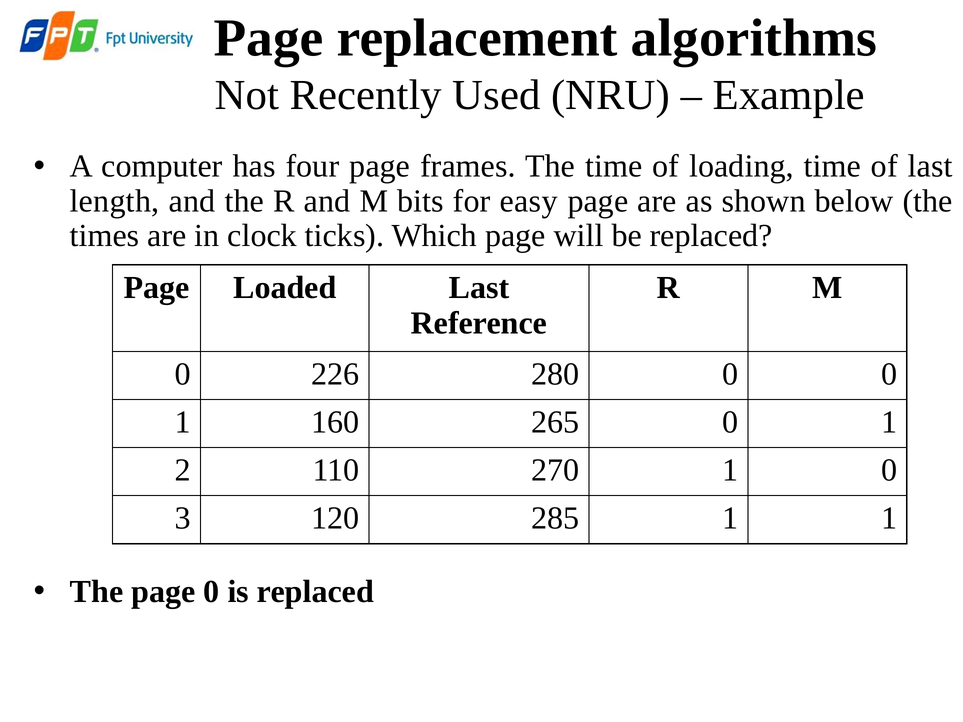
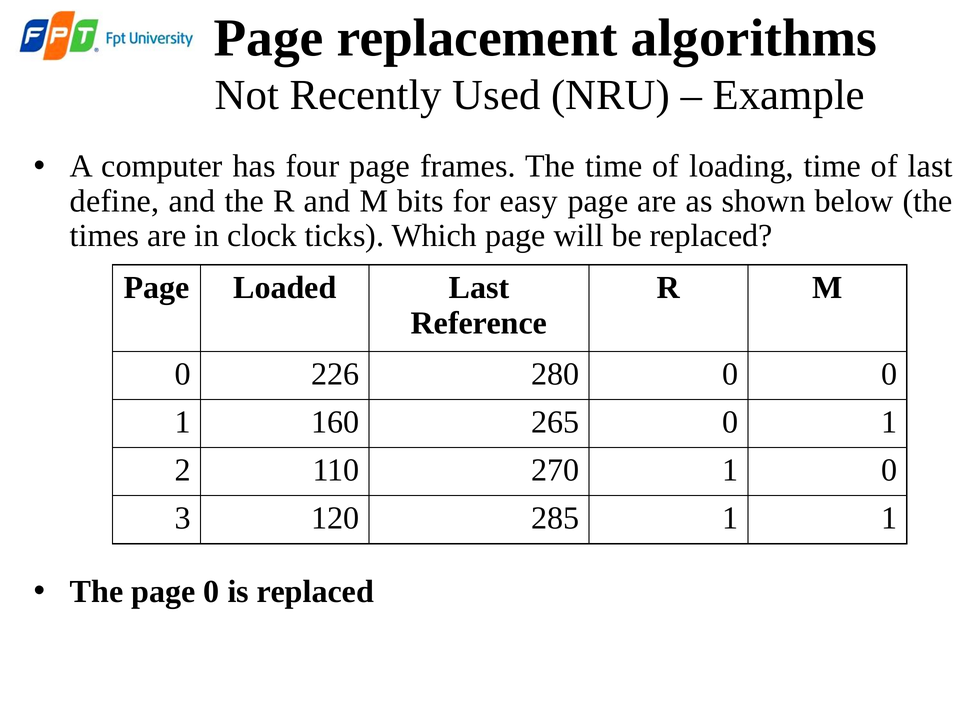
length: length -> define
